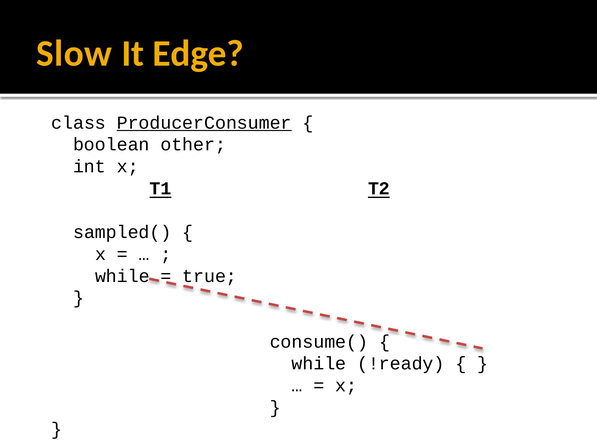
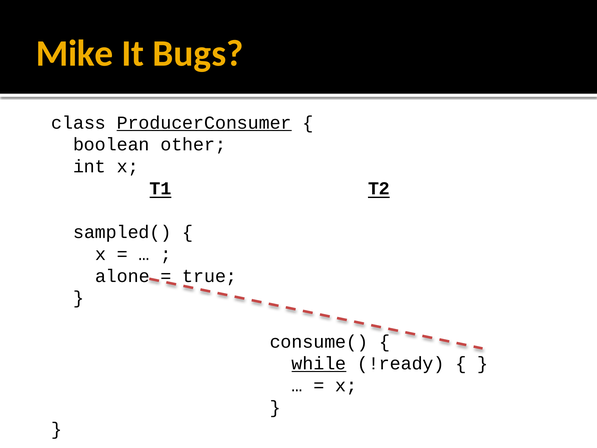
Slow: Slow -> Mike
Edge: Edge -> Bugs
while at (122, 276): while -> alone
while at (319, 363) underline: none -> present
